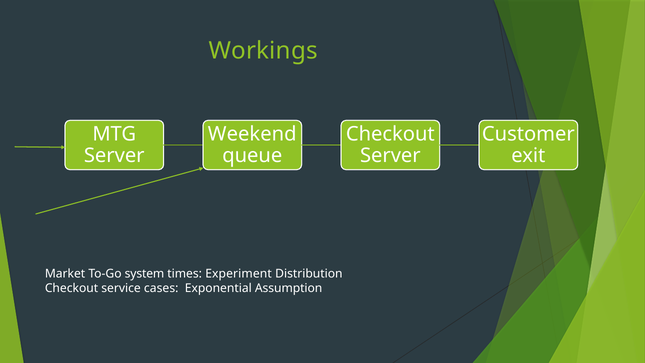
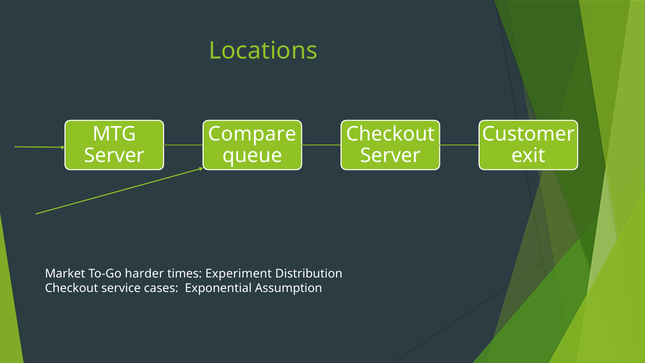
Workings: Workings -> Locations
Weekend: Weekend -> Compare
system: system -> harder
